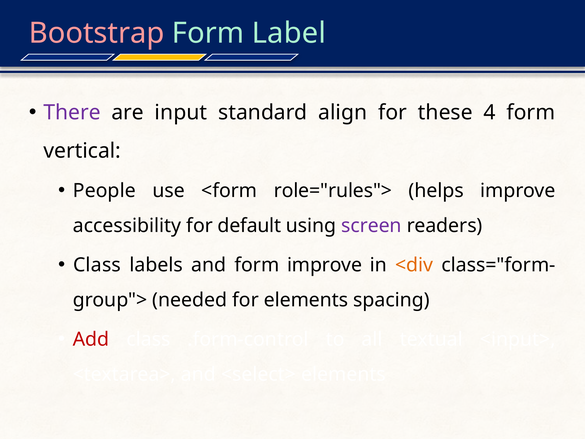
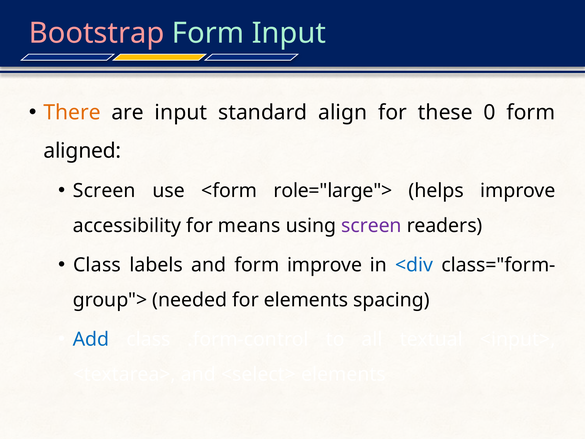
Form Label: Label -> Input
There colour: purple -> orange
4: 4 -> 0
vertical: vertical -> aligned
People at (104, 191): People -> Screen
role="rules">: role="rules"> -> role="large">
default: default -> means
<div colour: orange -> blue
Add colour: red -> blue
